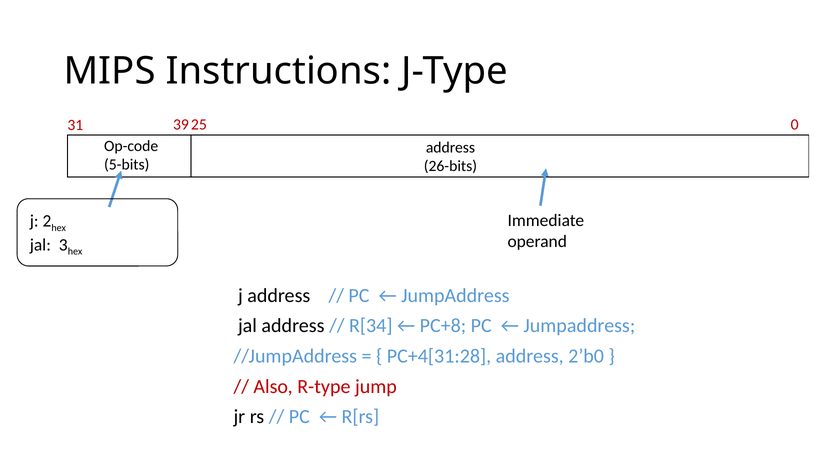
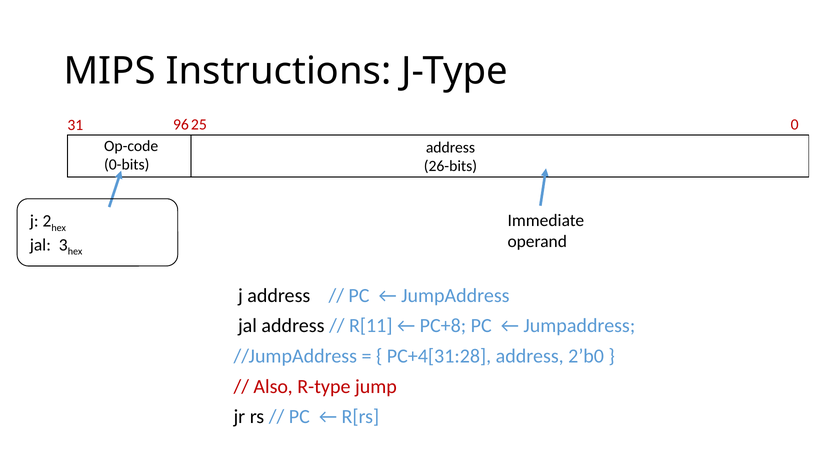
39: 39 -> 96
5-bits: 5-bits -> 0-bits
R[34: R[34 -> R[11
